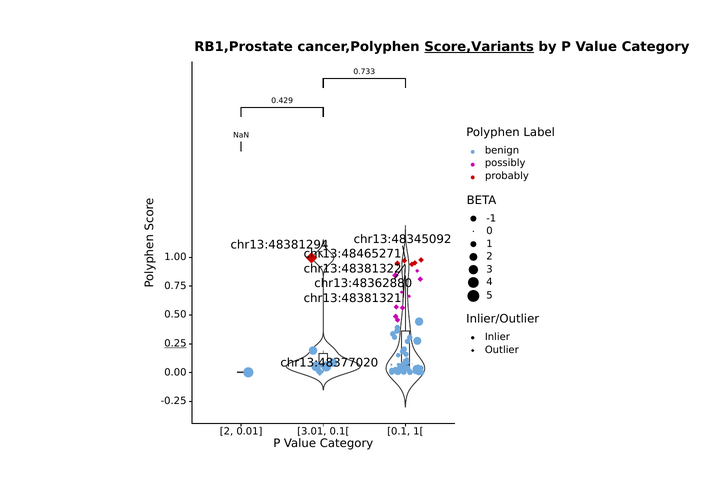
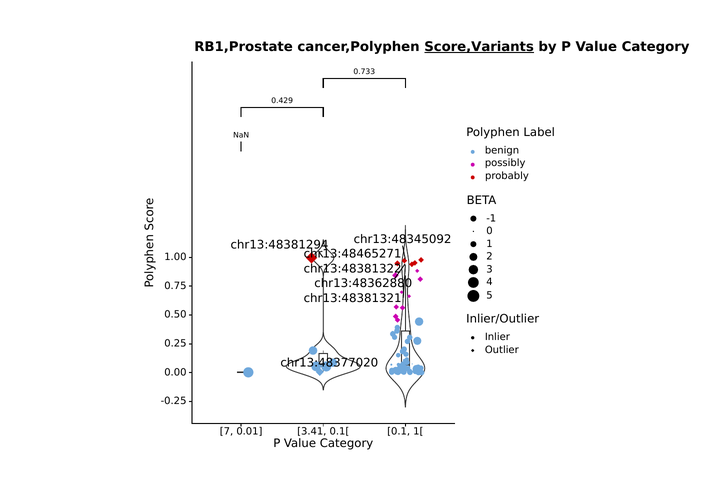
0.25 underline: present -> none
2 at (227, 432): 2 -> 7
3.01: 3.01 -> 3.41
